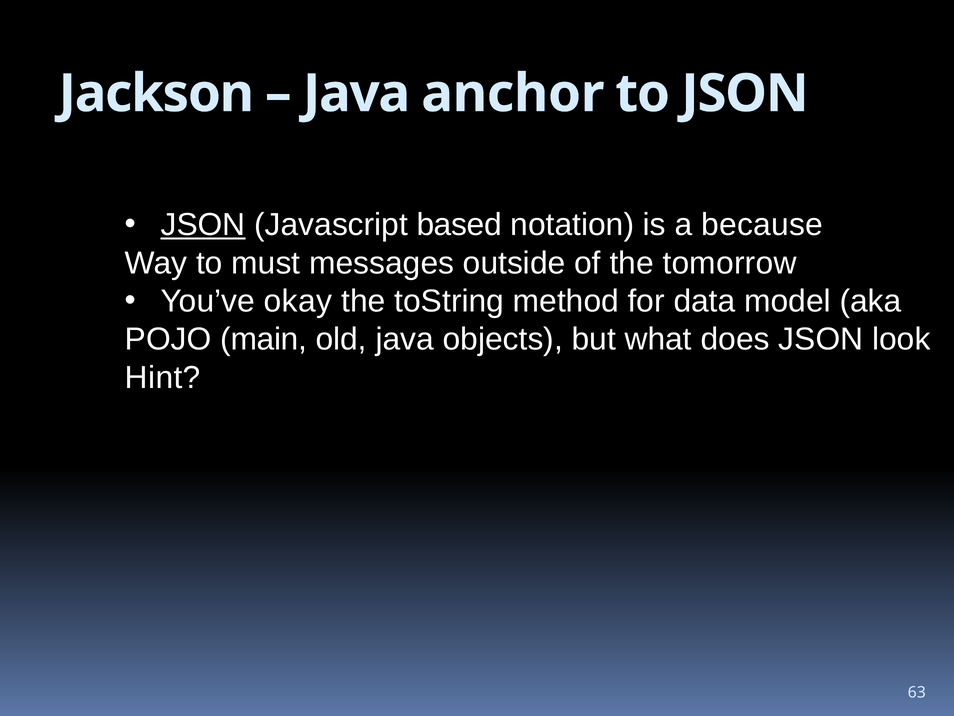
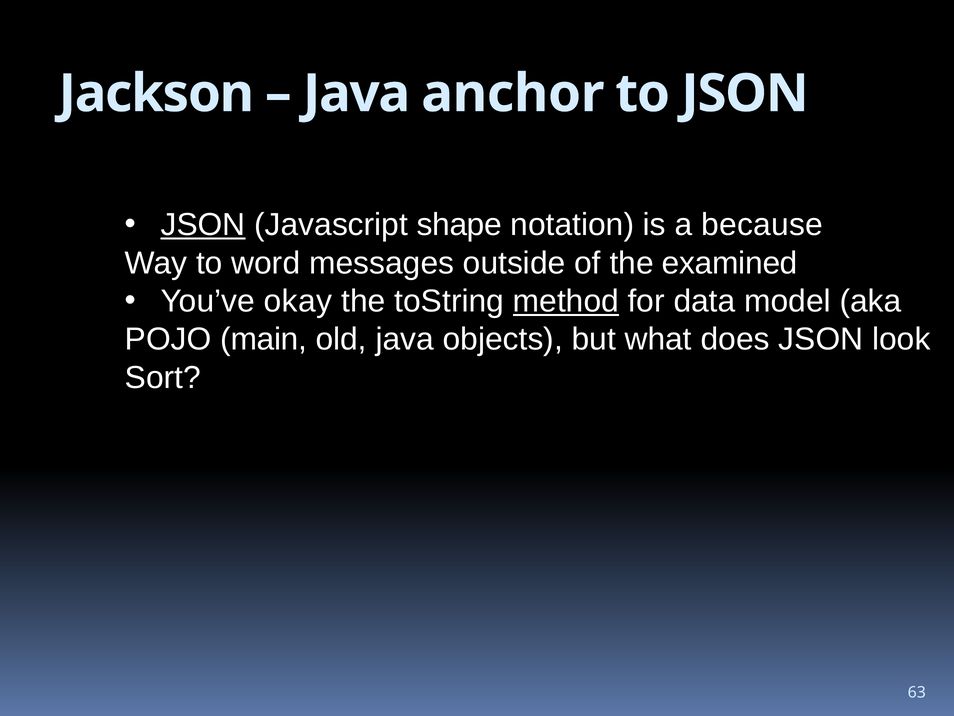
based: based -> shape
must: must -> word
tomorrow: tomorrow -> examined
method underline: none -> present
Hint: Hint -> Sort
